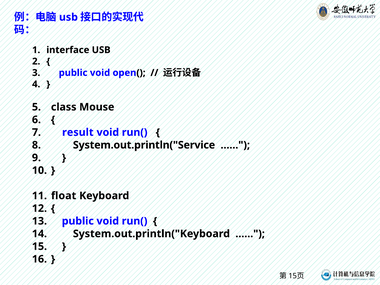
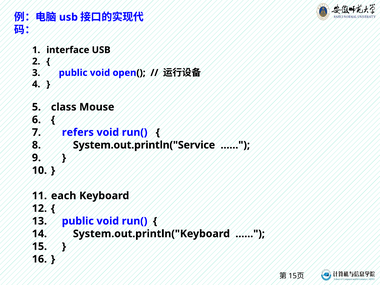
result: result -> refers
float: float -> each
